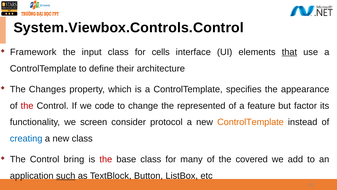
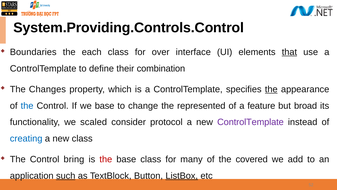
System.Viewbox.Controls.Control: System.Viewbox.Controls.Control -> System.Providing.Controls.Control
Framework: Framework -> Boundaries
input: input -> each
cells: cells -> over
architecture: architecture -> combination
the at (271, 89) underline: none -> present
the at (27, 105) colour: red -> blue
we code: code -> base
factor: factor -> broad
screen: screen -> scaled
ControlTemplate at (250, 122) colour: orange -> purple
ListBox underline: none -> present
